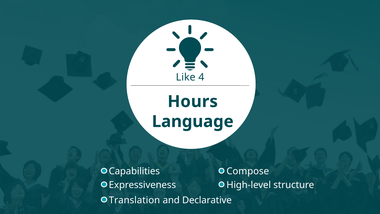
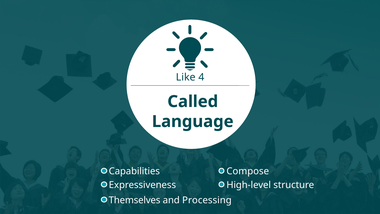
Hours: Hours -> Called
Translation: Translation -> Themselves
Declarative: Declarative -> Processing
